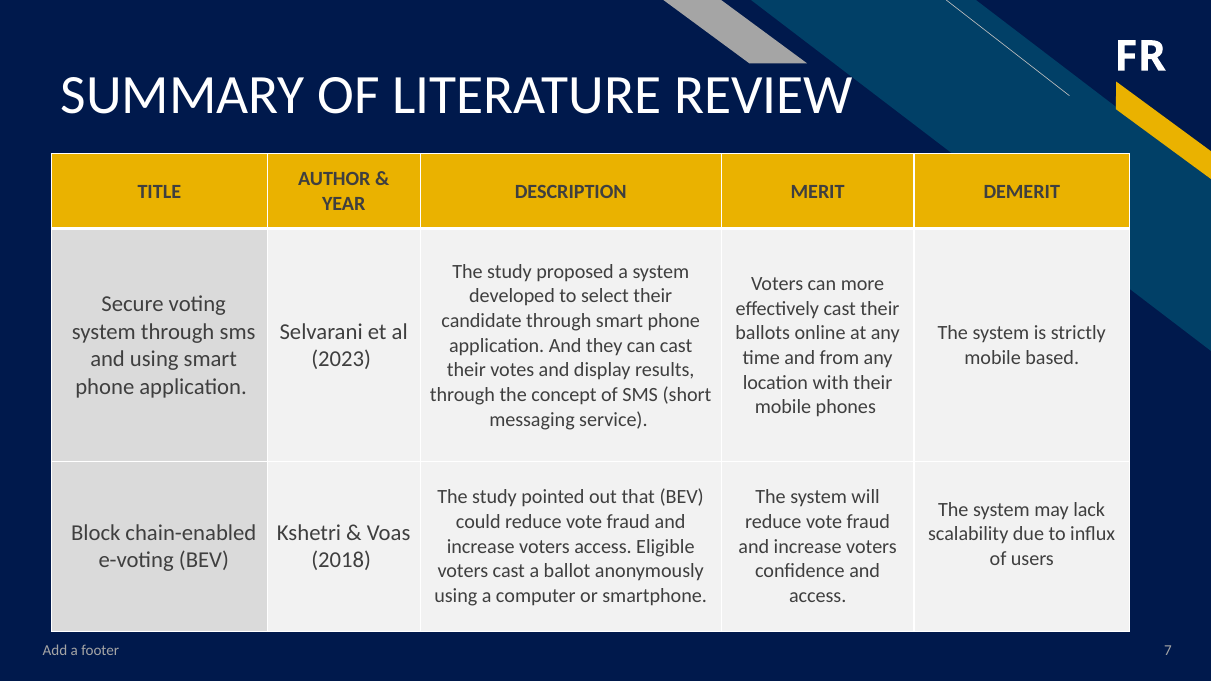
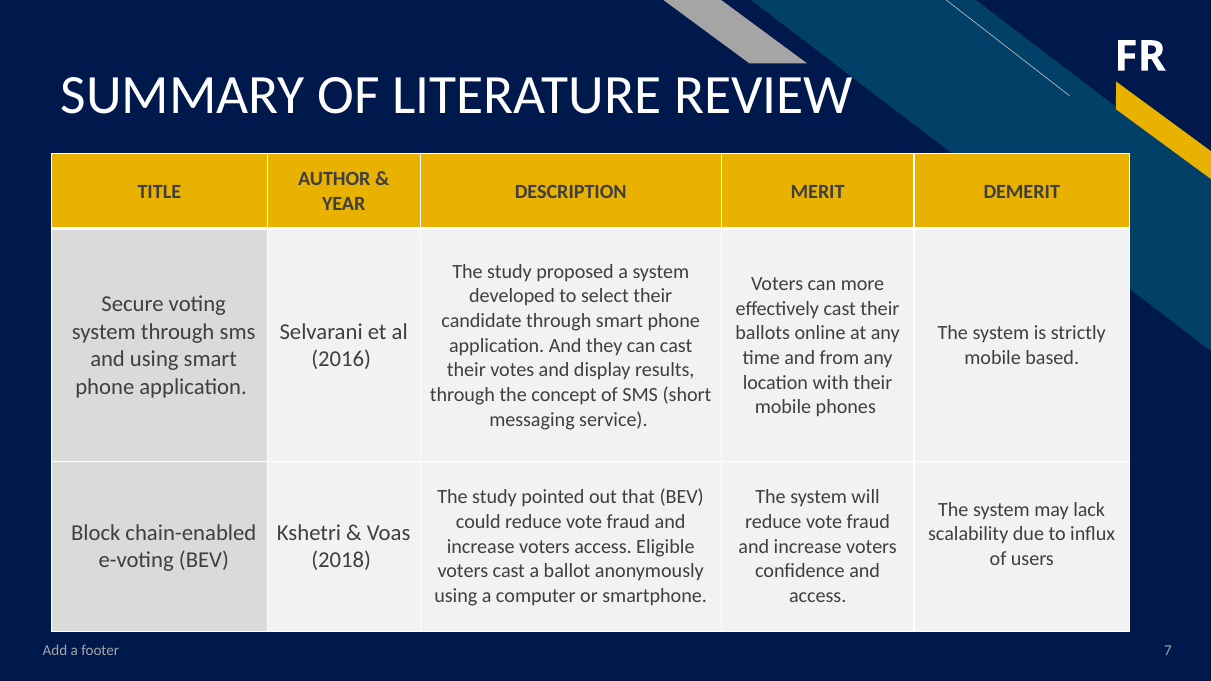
2023: 2023 -> 2016
